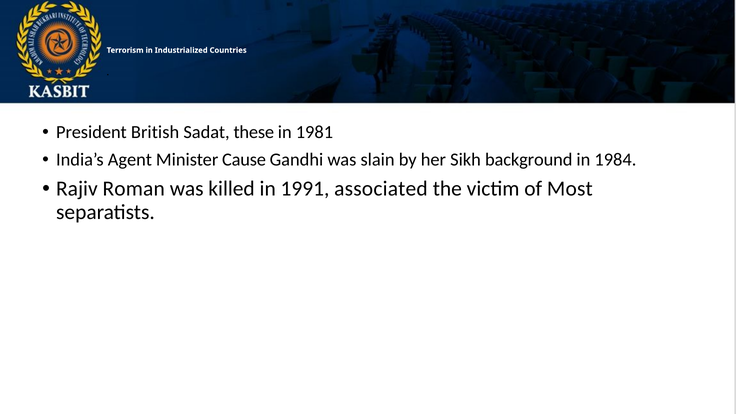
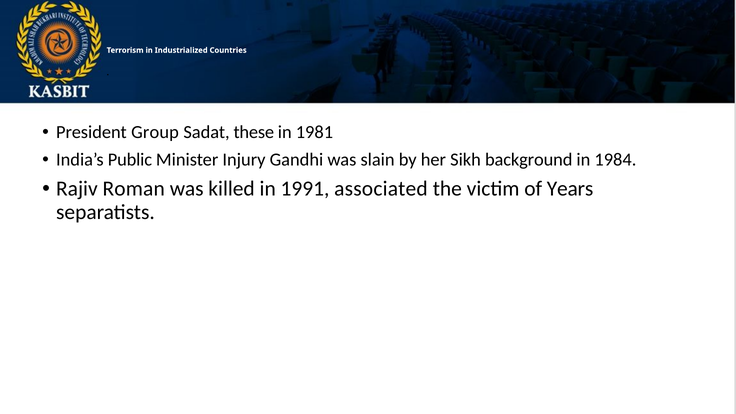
British: British -> Group
Agent: Agent -> Public
Cause: Cause -> Injury
Most: Most -> Years
